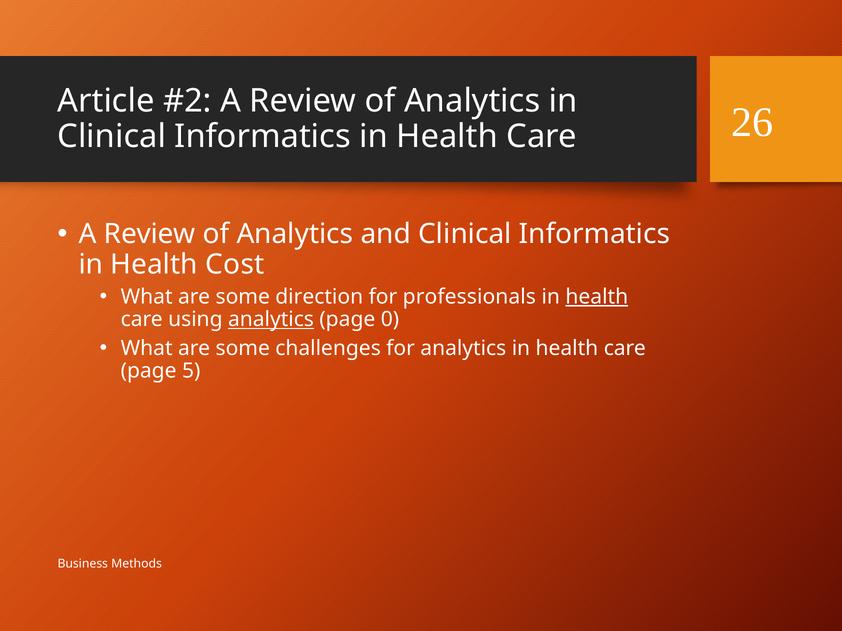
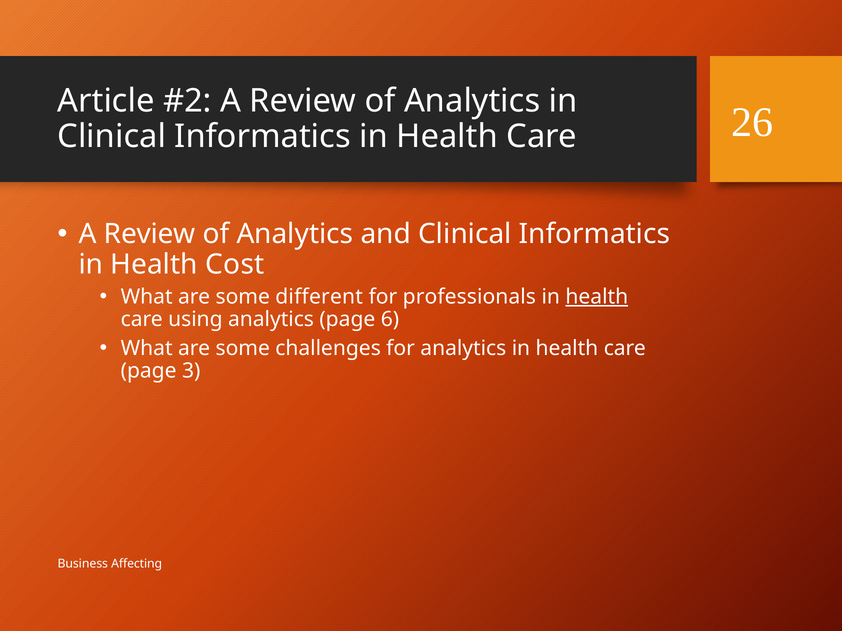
direction: direction -> different
analytics at (271, 320) underline: present -> none
0: 0 -> 6
5: 5 -> 3
Methods: Methods -> Affecting
